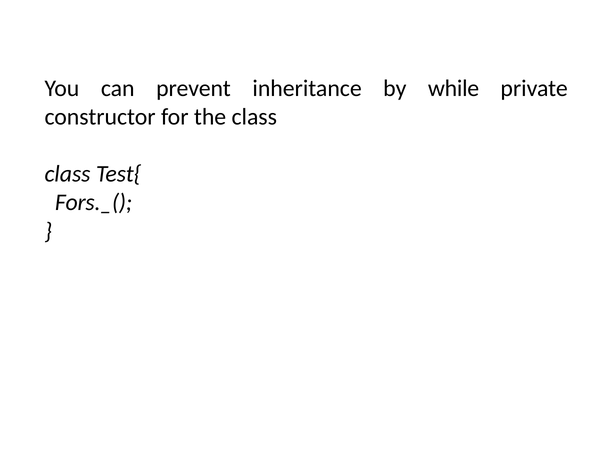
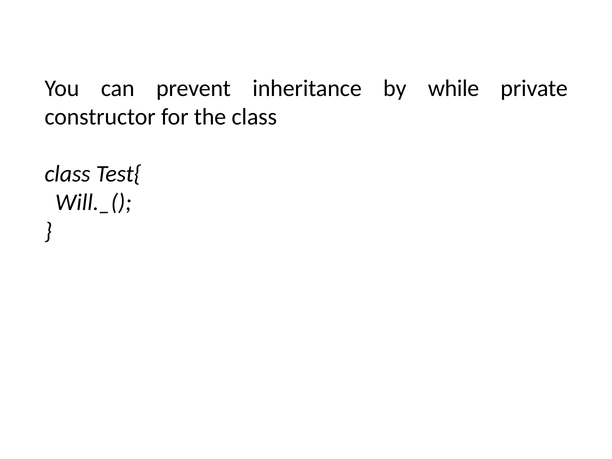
Fors._(: Fors._( -> Will._(
